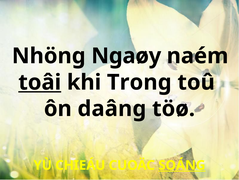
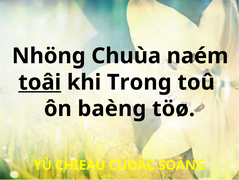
Ngaøy: Ngaøy -> Chuùa
daâng: daâng -> baèng
SOÁNG underline: present -> none
